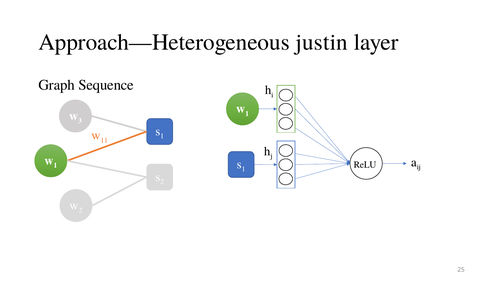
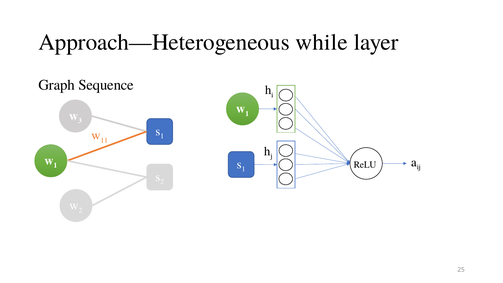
justin: justin -> while
